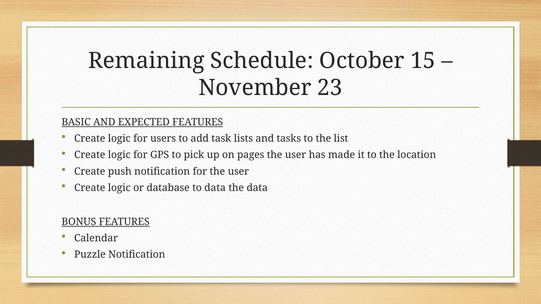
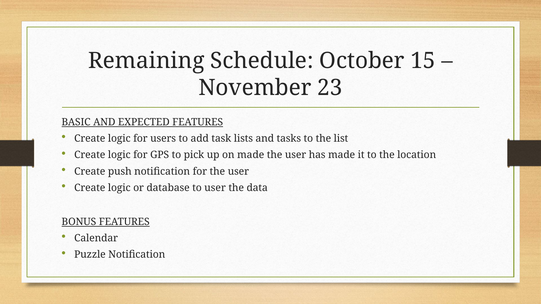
on pages: pages -> made
to data: data -> user
